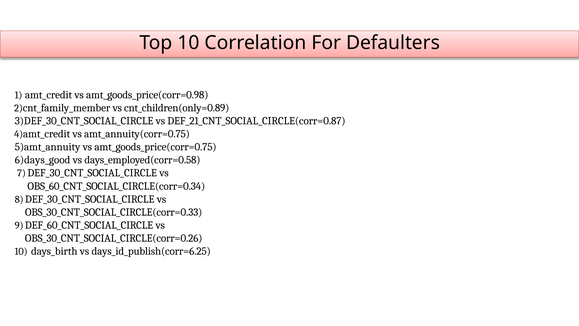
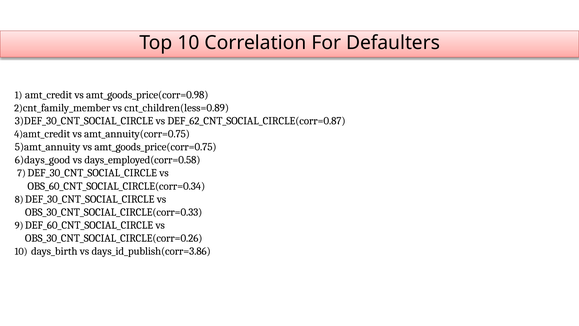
cnt_children(only=0.89: cnt_children(only=0.89 -> cnt_children(less=0.89
DEF_21_CNT_SOCIAL_CIRCLE(corr=0.87: DEF_21_CNT_SOCIAL_CIRCLE(corr=0.87 -> DEF_62_CNT_SOCIAL_CIRCLE(corr=0.87
days_id_publish(corr=6.25: days_id_publish(corr=6.25 -> days_id_publish(corr=3.86
